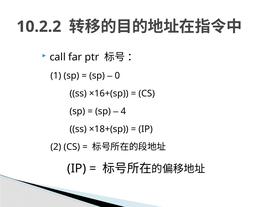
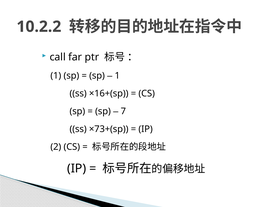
0 at (117, 76): 0 -> 1
4: 4 -> 7
×18+(sp: ×18+(sp -> ×73+(sp
